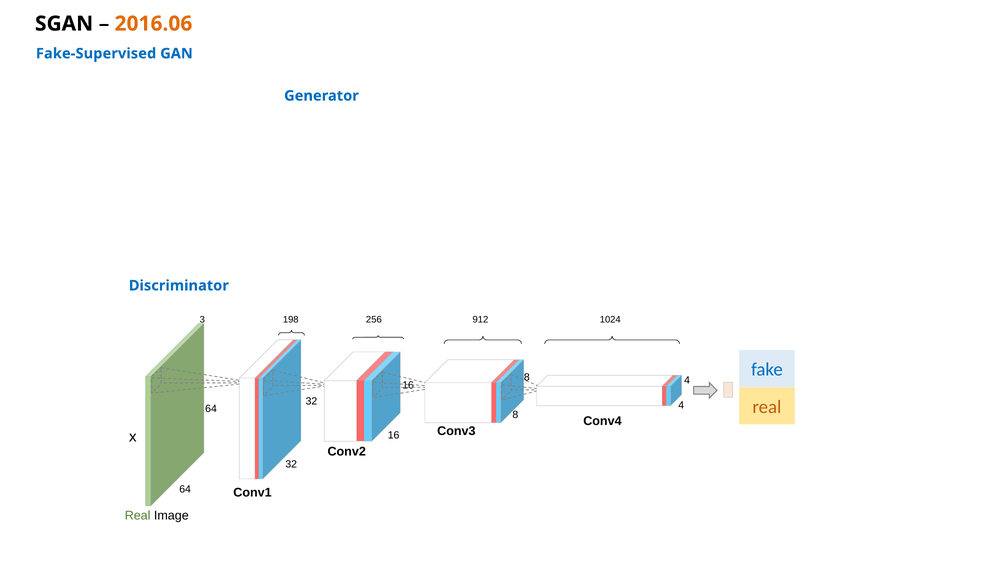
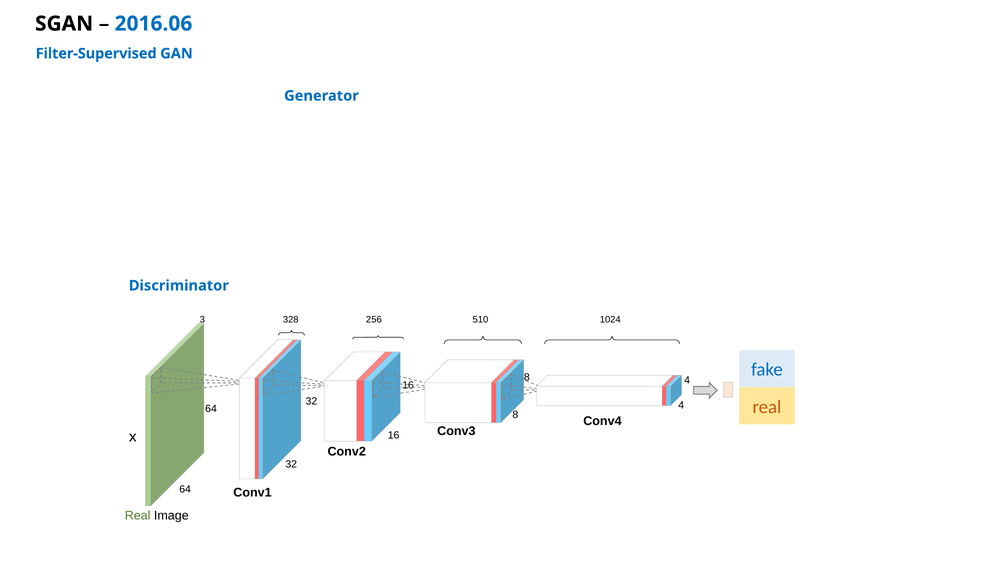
2016.06 colour: orange -> blue
Fake-Supervised: Fake-Supervised -> Filter-Supervised
198: 198 -> 328
912: 912 -> 510
